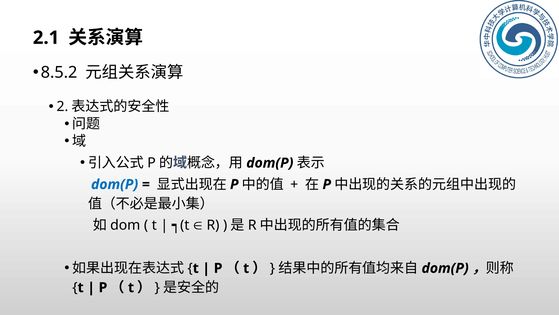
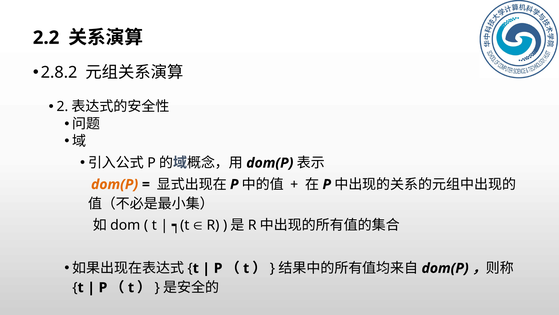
2.1: 2.1 -> 2.2
8.5.2: 8.5.2 -> 2.8.2
dom(P at (115, 184) colour: blue -> orange
